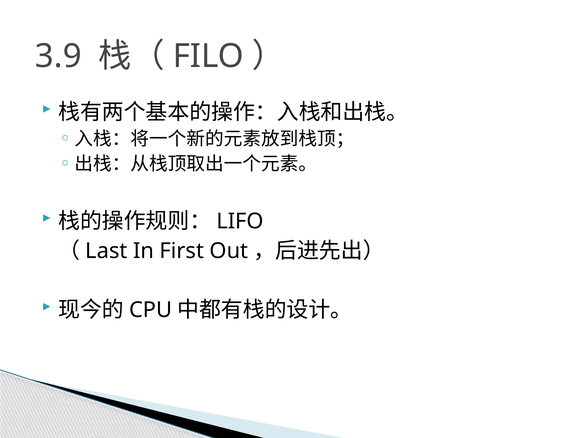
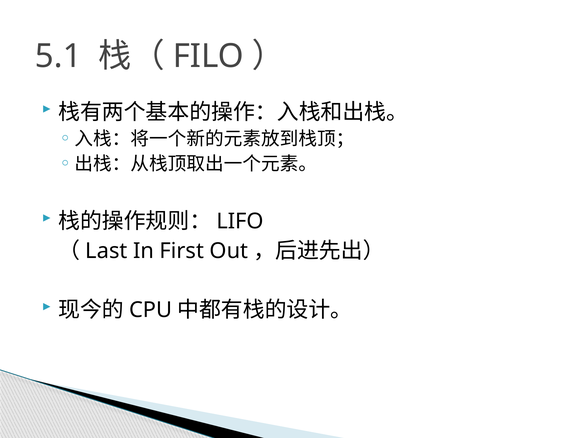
3.9: 3.9 -> 5.1
